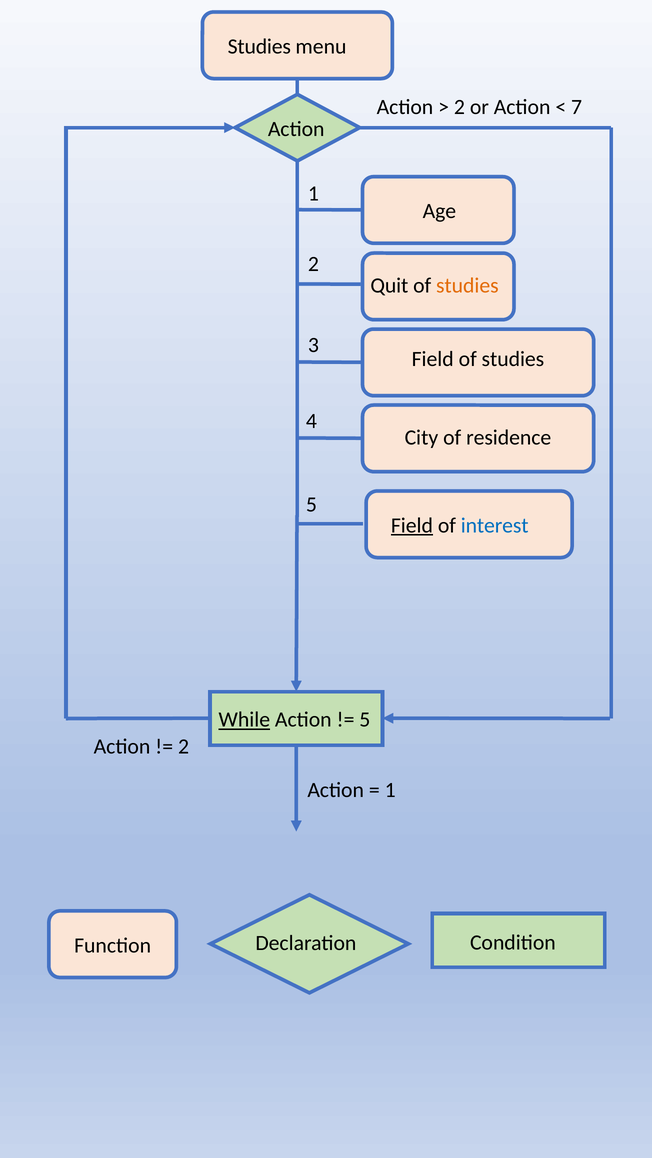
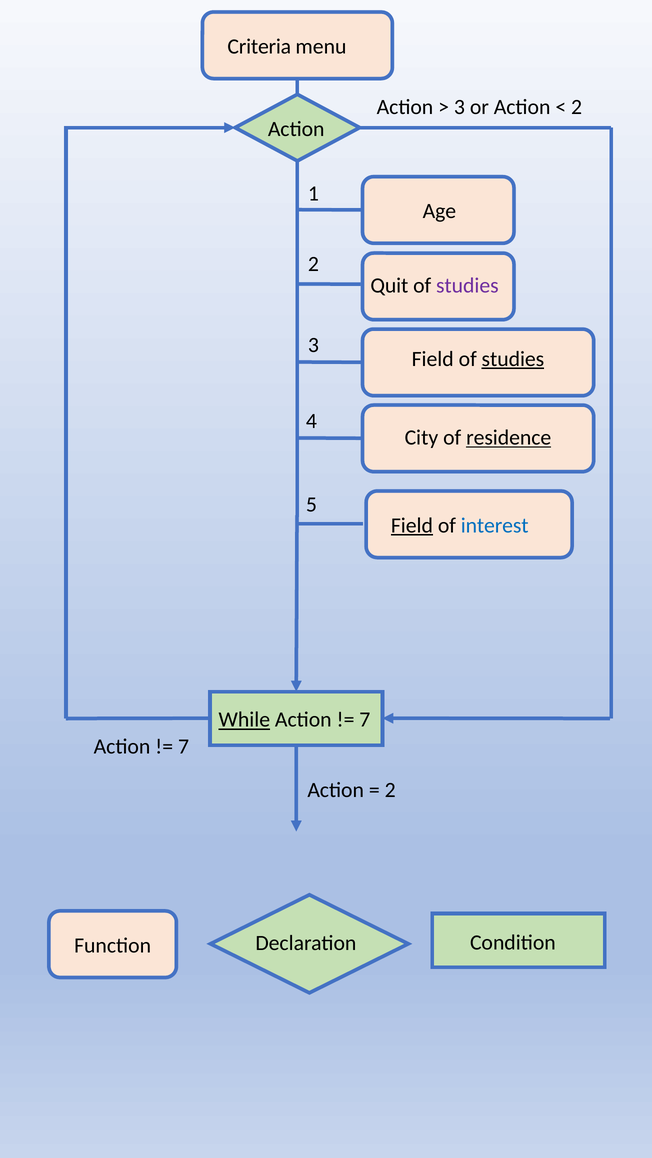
Studies at (259, 47): Studies -> Criteria
2 at (459, 107): 2 -> 3
7 at (577, 107): 7 -> 2
studies at (467, 286) colour: orange -> purple
studies at (513, 359) underline: none -> present
residence underline: none -> present
5 at (365, 720): 5 -> 7
2 at (184, 747): 2 -> 7
1 at (390, 791): 1 -> 2
